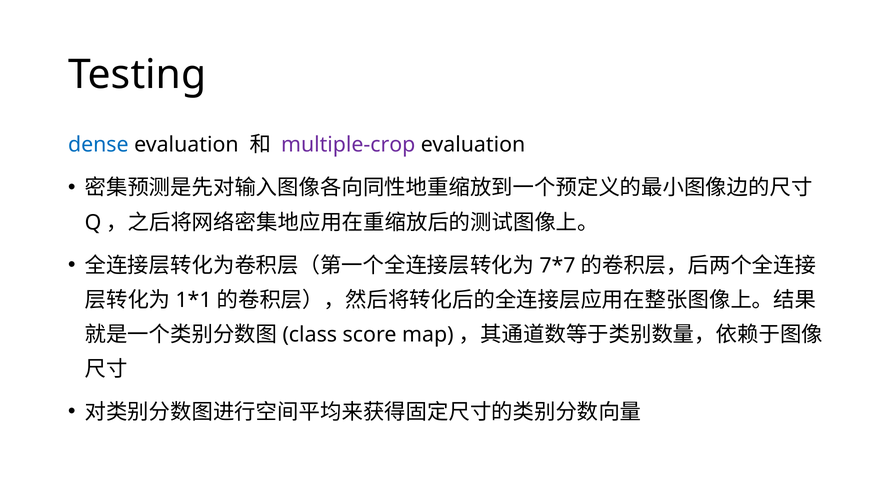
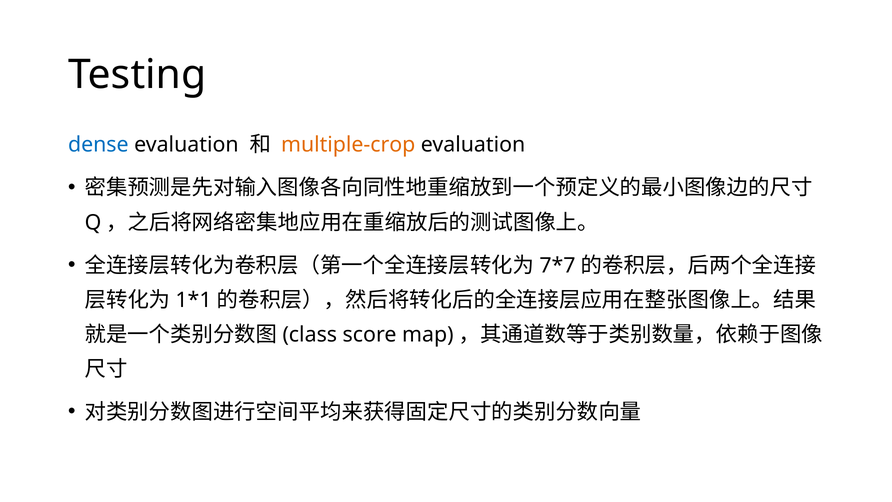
multiple-crop colour: purple -> orange
